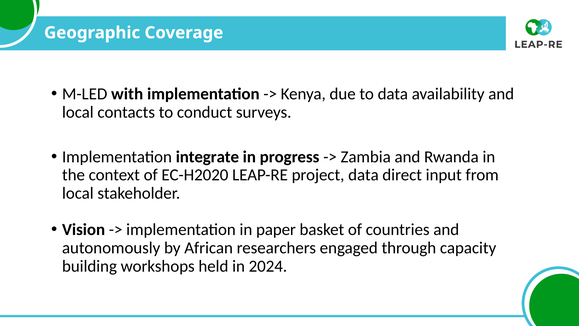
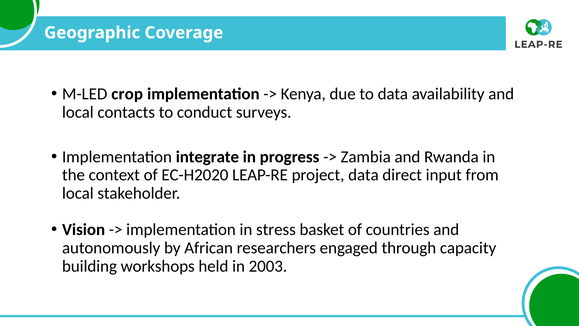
with: with -> crop
paper: paper -> stress
2024: 2024 -> 2003
